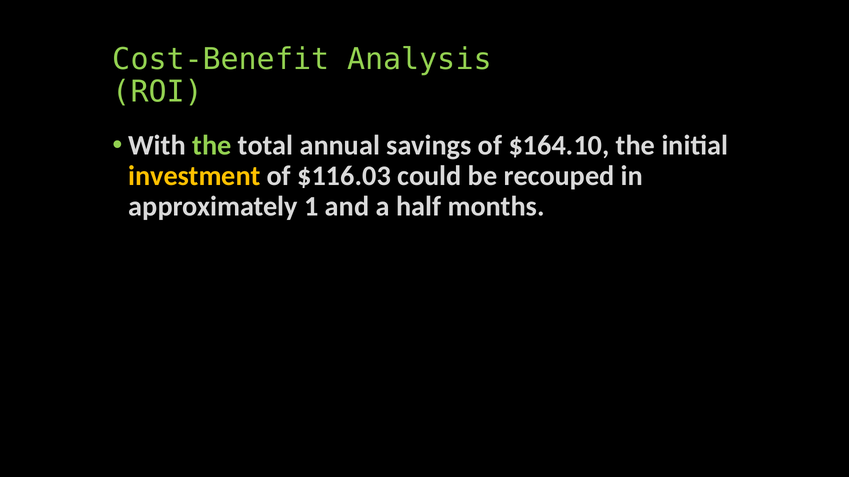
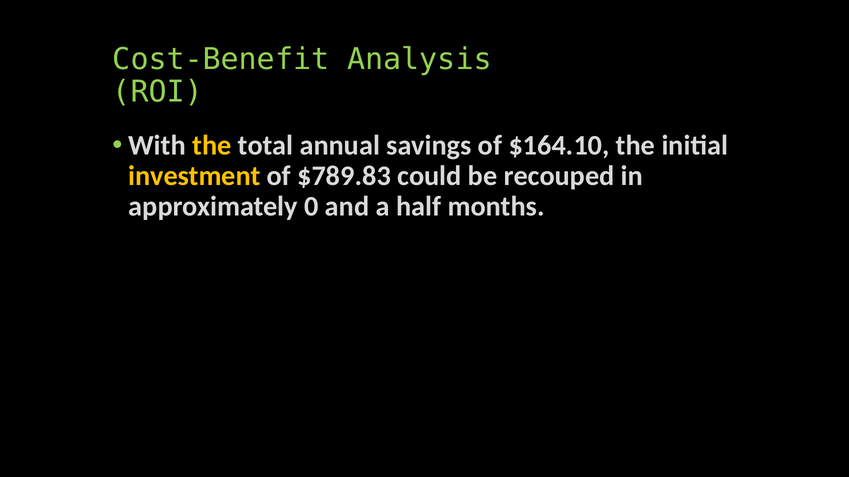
the at (212, 146) colour: light green -> yellow
$116.03: $116.03 -> $789.83
1: 1 -> 0
